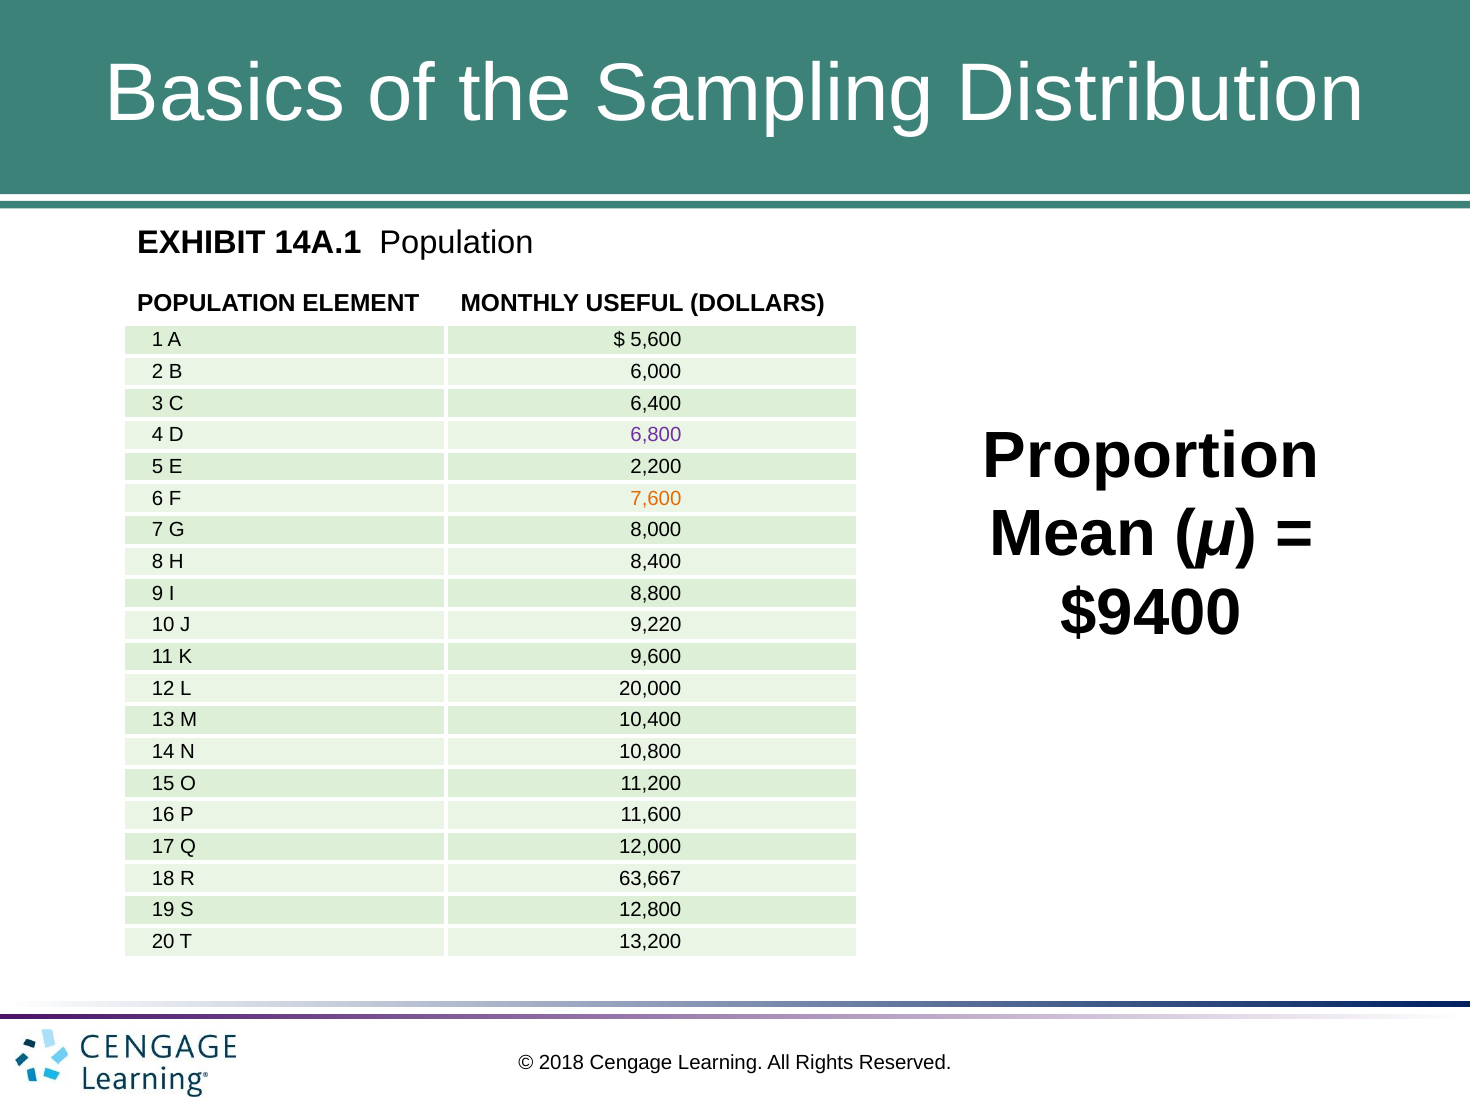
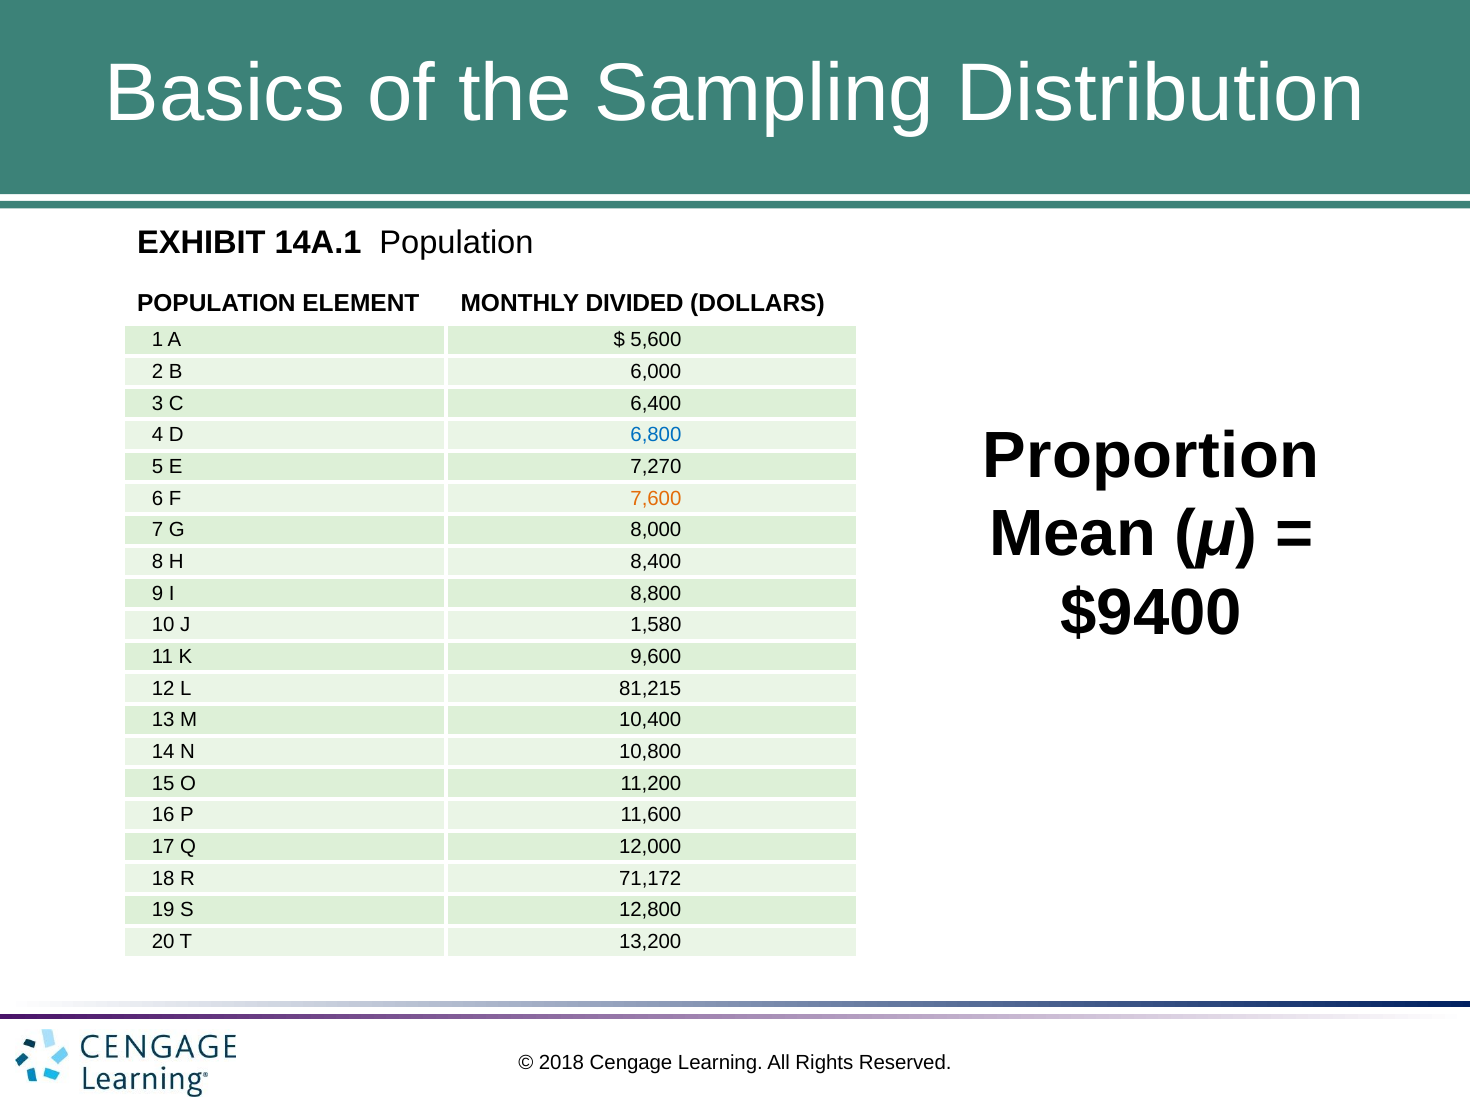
USEFUL: USEFUL -> DIVIDED
6,800 colour: purple -> blue
2,200: 2,200 -> 7,270
9,220: 9,220 -> 1,580
20,000: 20,000 -> 81,215
63,667: 63,667 -> 71,172
